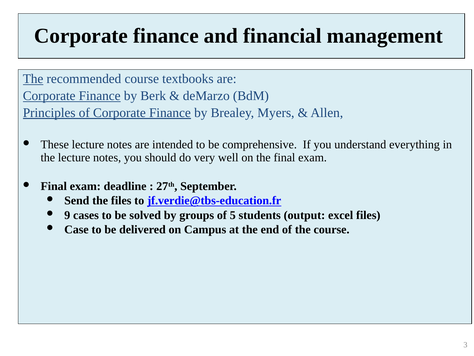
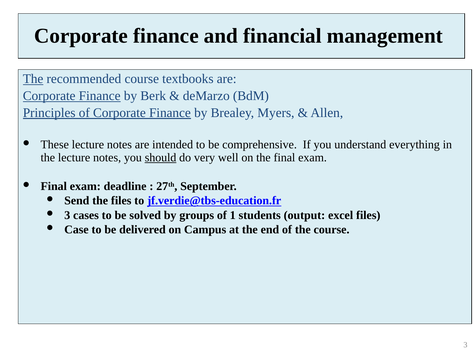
should underline: none -> present
9 at (67, 215): 9 -> 3
5: 5 -> 1
